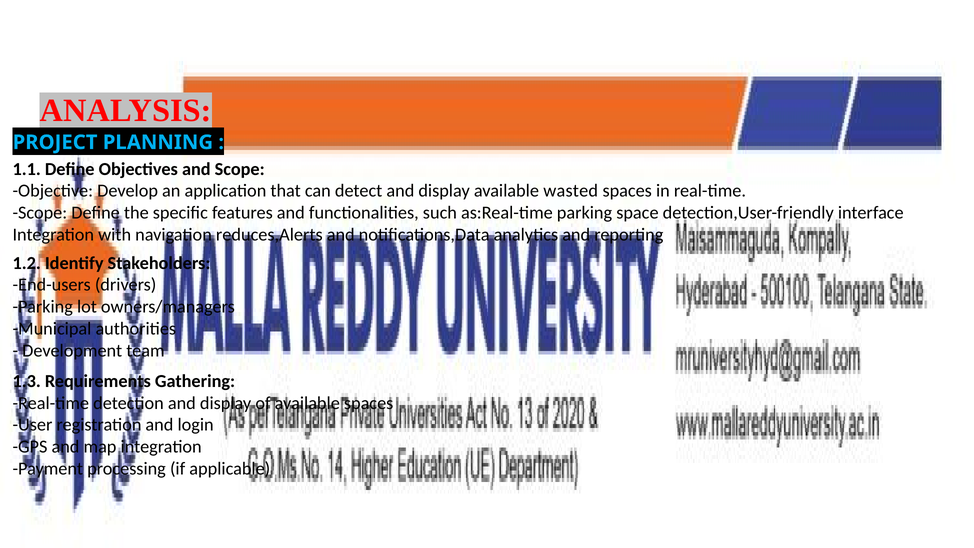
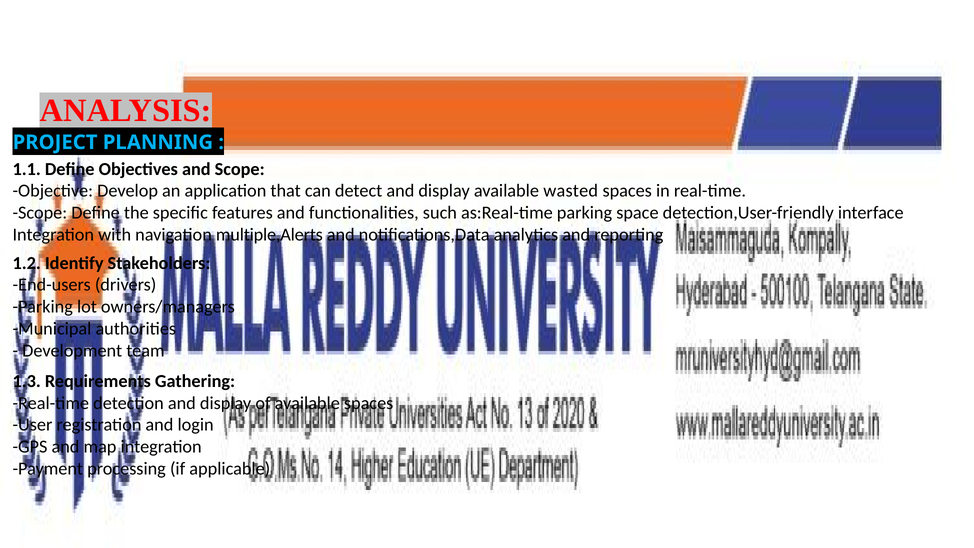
reduces,Alerts: reduces,Alerts -> multiple,Alerts
